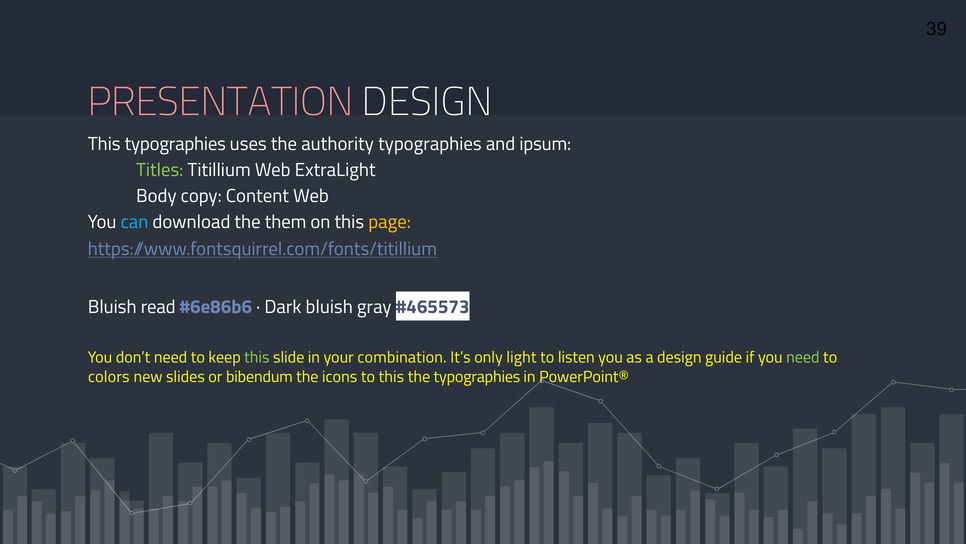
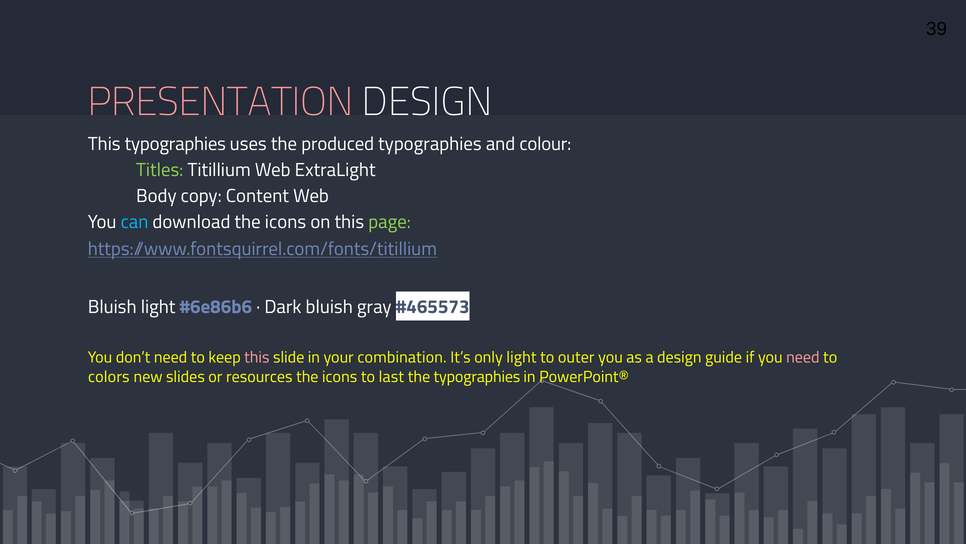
authority: authority -> produced
ipsum: ipsum -> colour
download the them: them -> icons
page colour: yellow -> light green
Bluish read: read -> light
this at (257, 357) colour: light green -> pink
listen: listen -> outer
need at (803, 357) colour: light green -> pink
bibendum: bibendum -> resources
to this: this -> last
